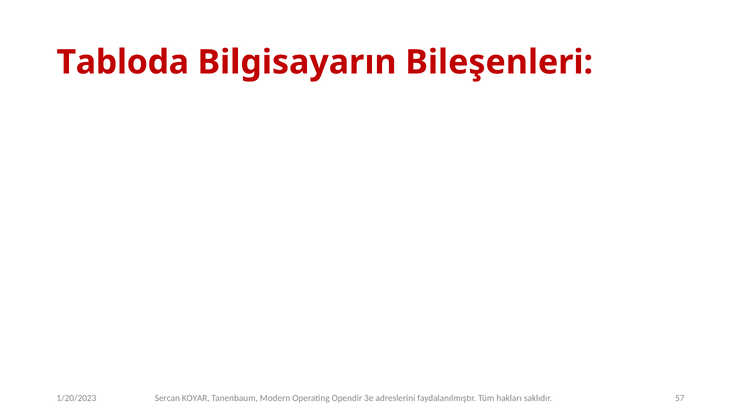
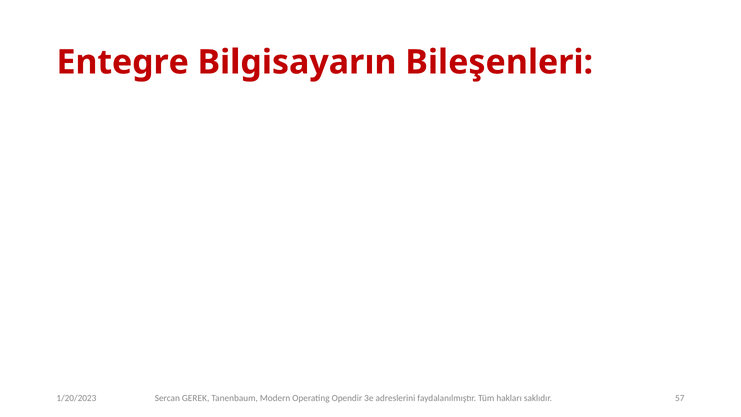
Tabloda: Tabloda -> Entegre
KOYAR: KOYAR -> GEREK
